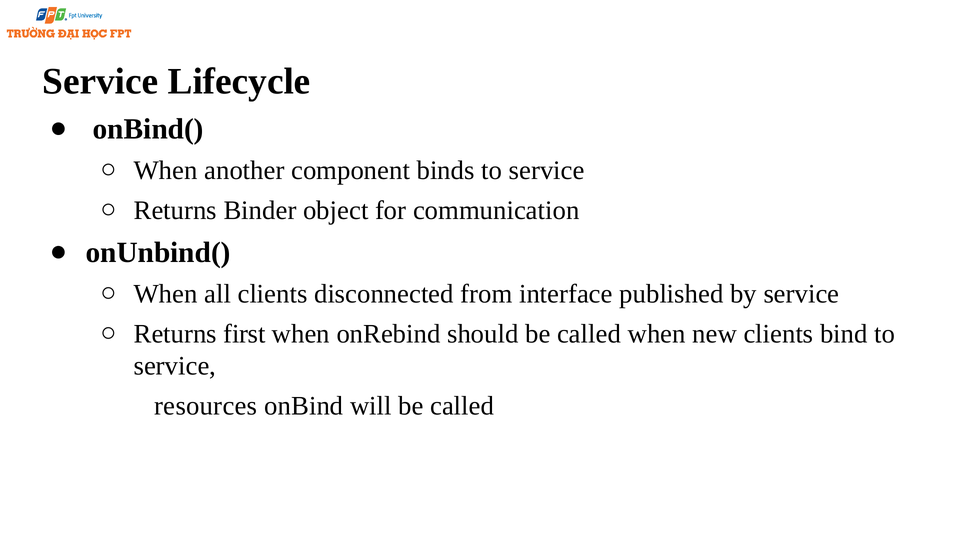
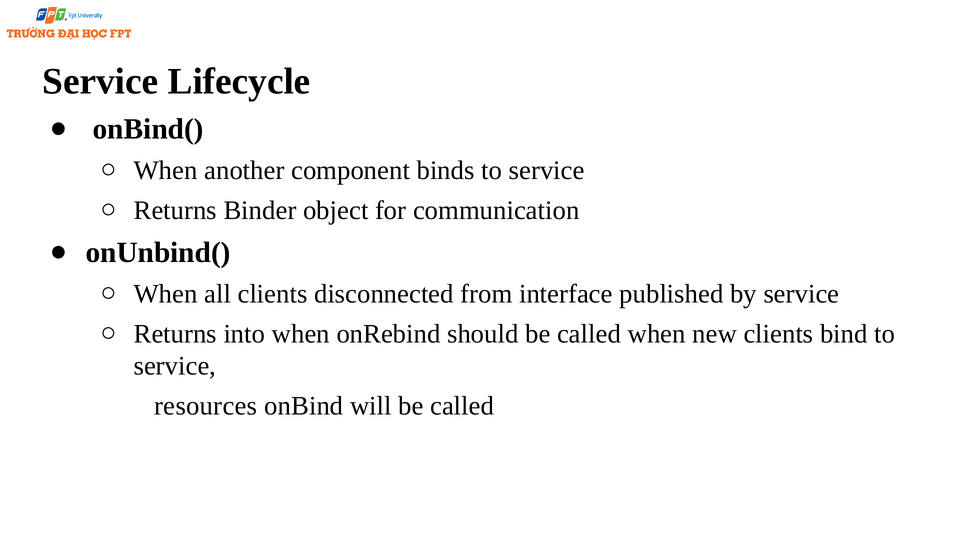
first: first -> into
